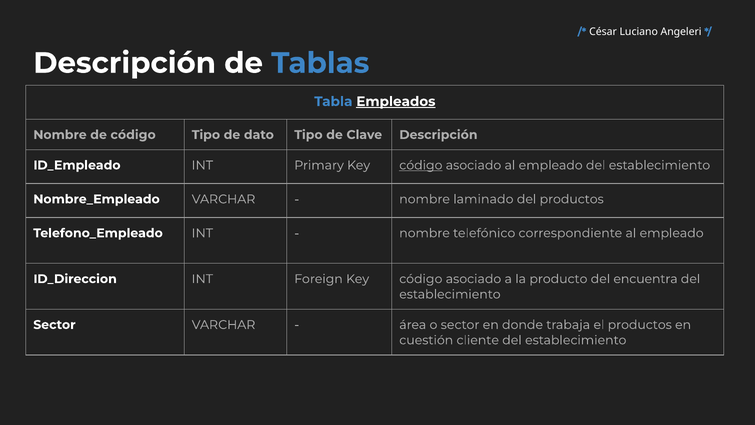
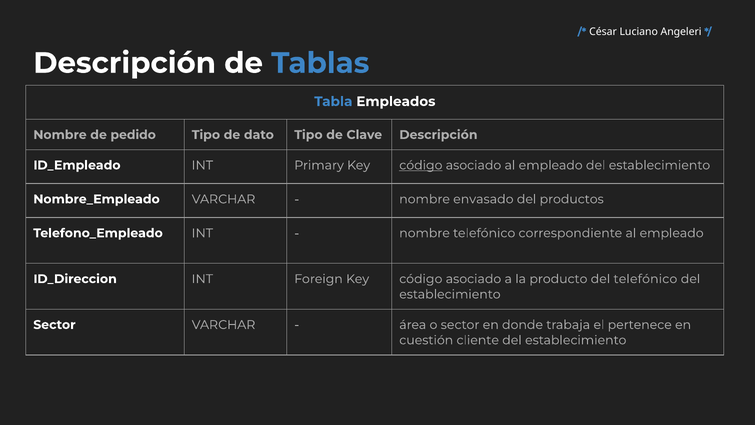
Empleados underline: present -> none
de código: código -> pedido
laminado: laminado -> envasado
del encuentra: encuentra -> telefónico
el productos: productos -> pertenece
